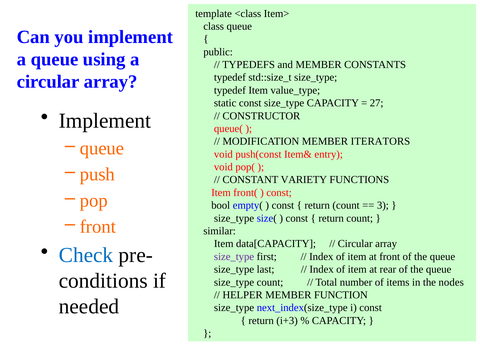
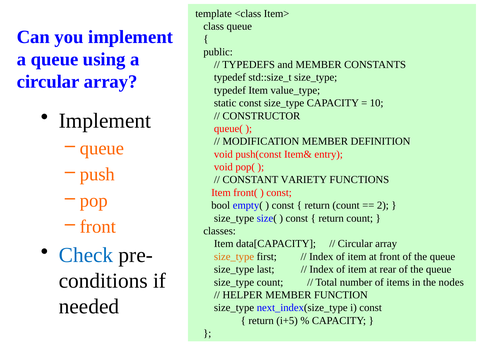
27: 27 -> 10
ITERATORS: ITERATORS -> DEFINITION
3: 3 -> 2
similar: similar -> classes
size_type at (234, 257) colour: purple -> orange
i+3: i+3 -> i+5
